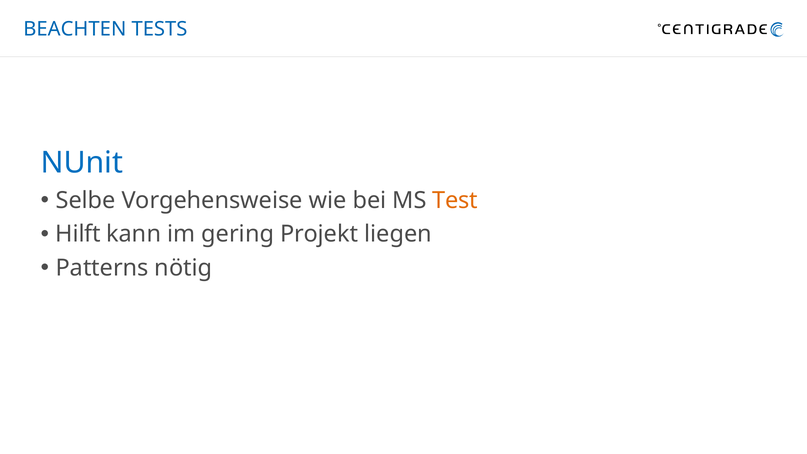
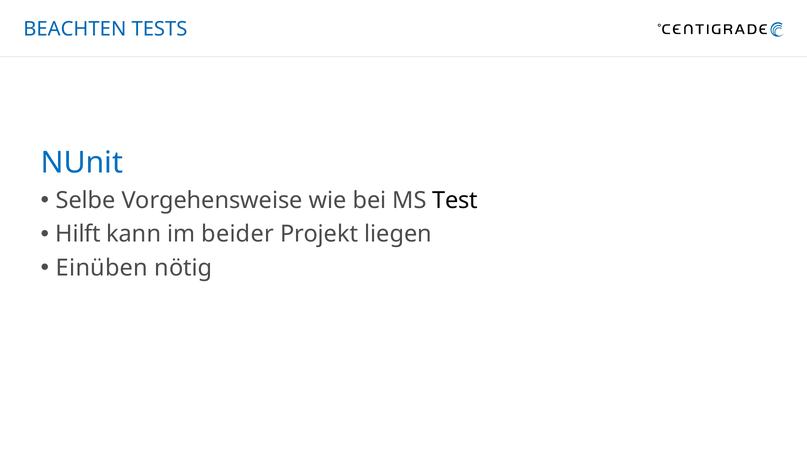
Test colour: orange -> black
gering: gering -> beider
Patterns: Patterns -> Einüben
